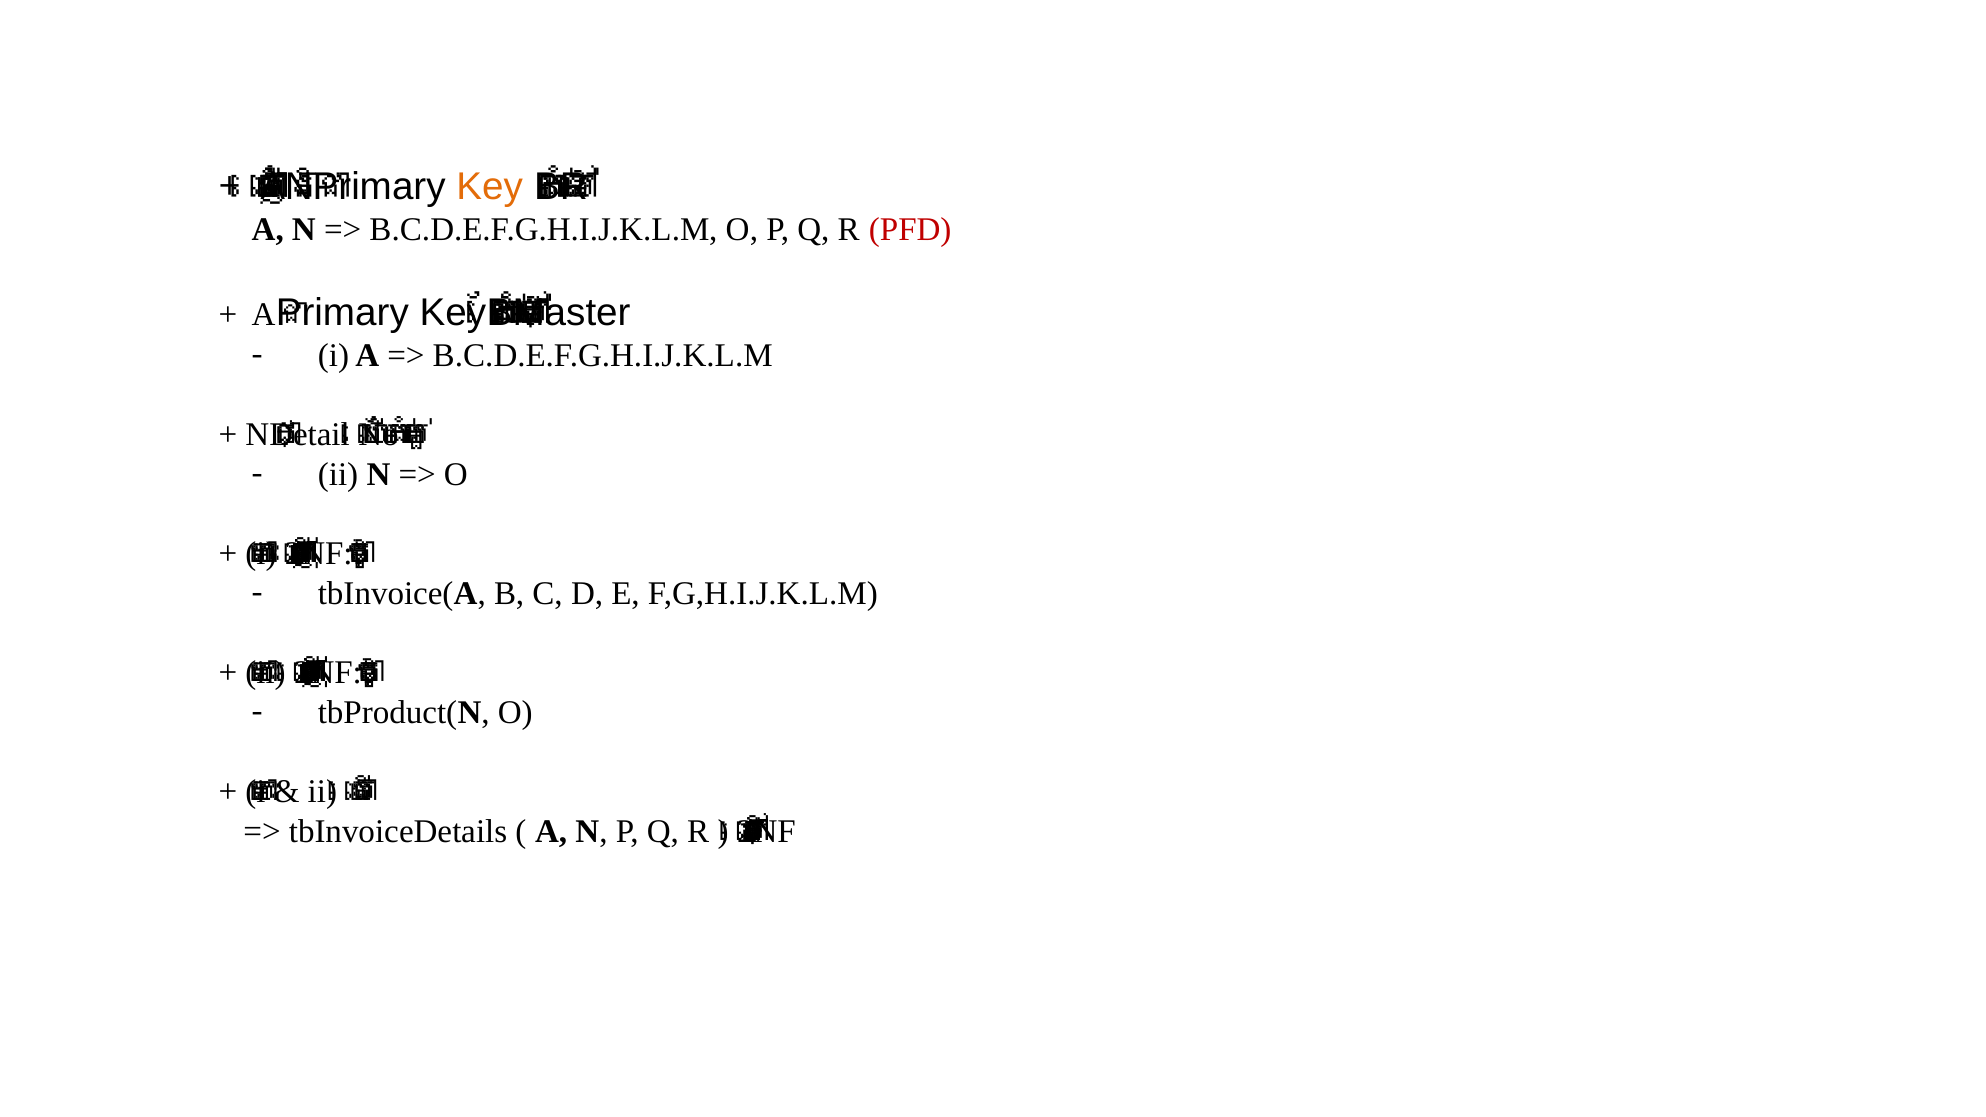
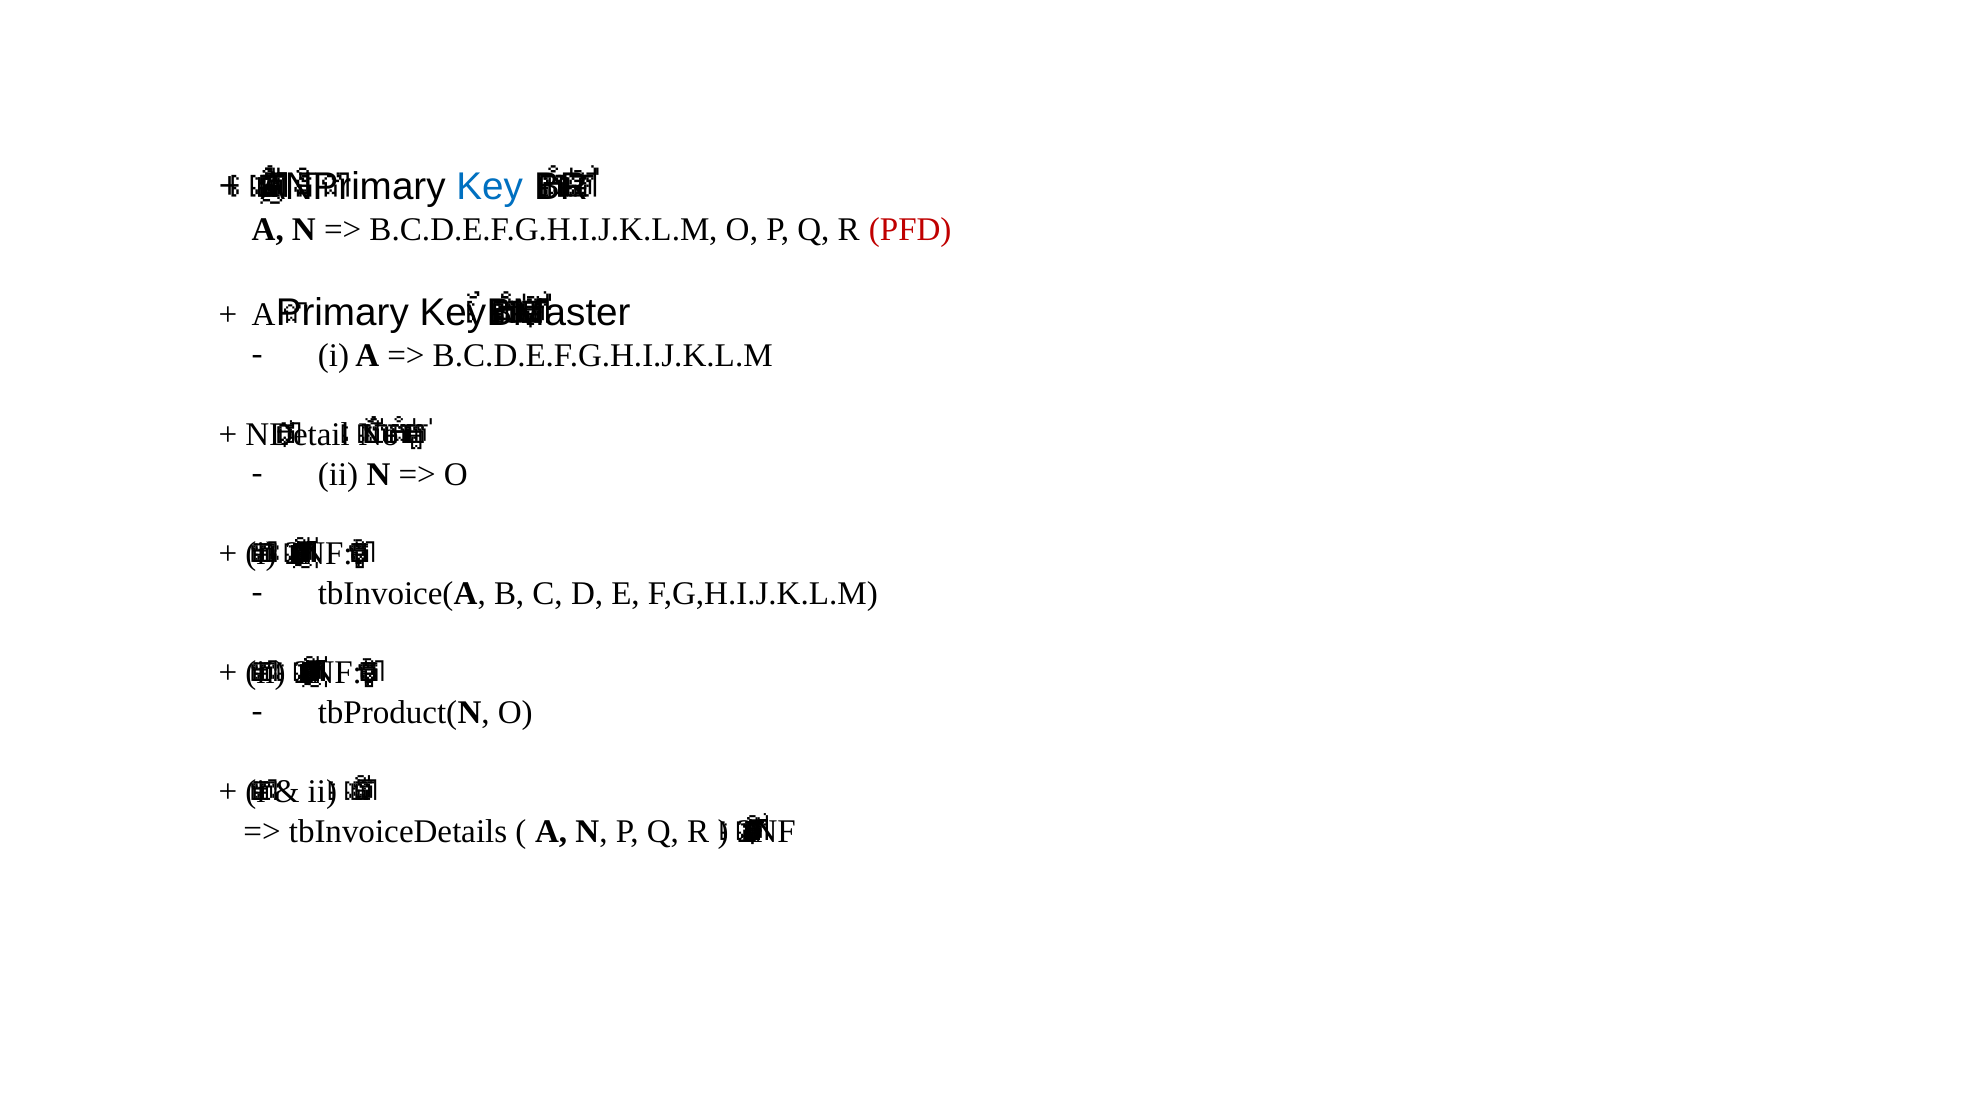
Key colour: orange -> blue
